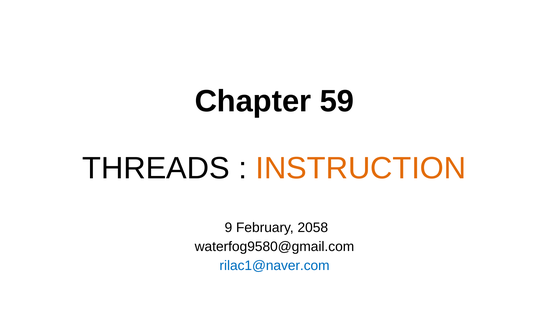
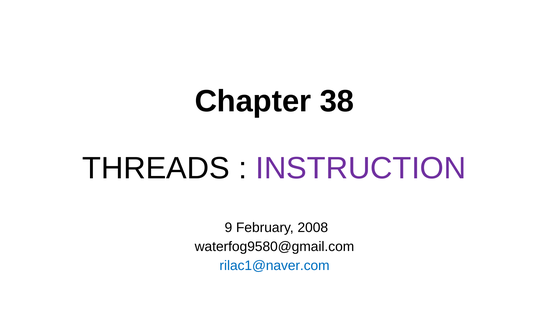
59: 59 -> 38
INSTRUCTION colour: orange -> purple
2058: 2058 -> 2008
